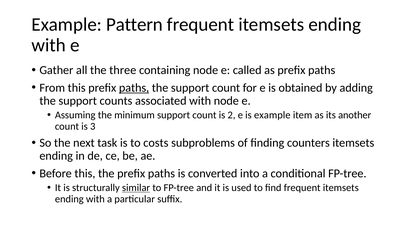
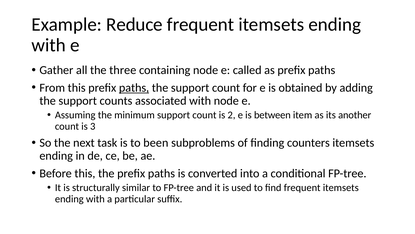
Pattern: Pattern -> Reduce
is example: example -> between
costs: costs -> been
similar underline: present -> none
